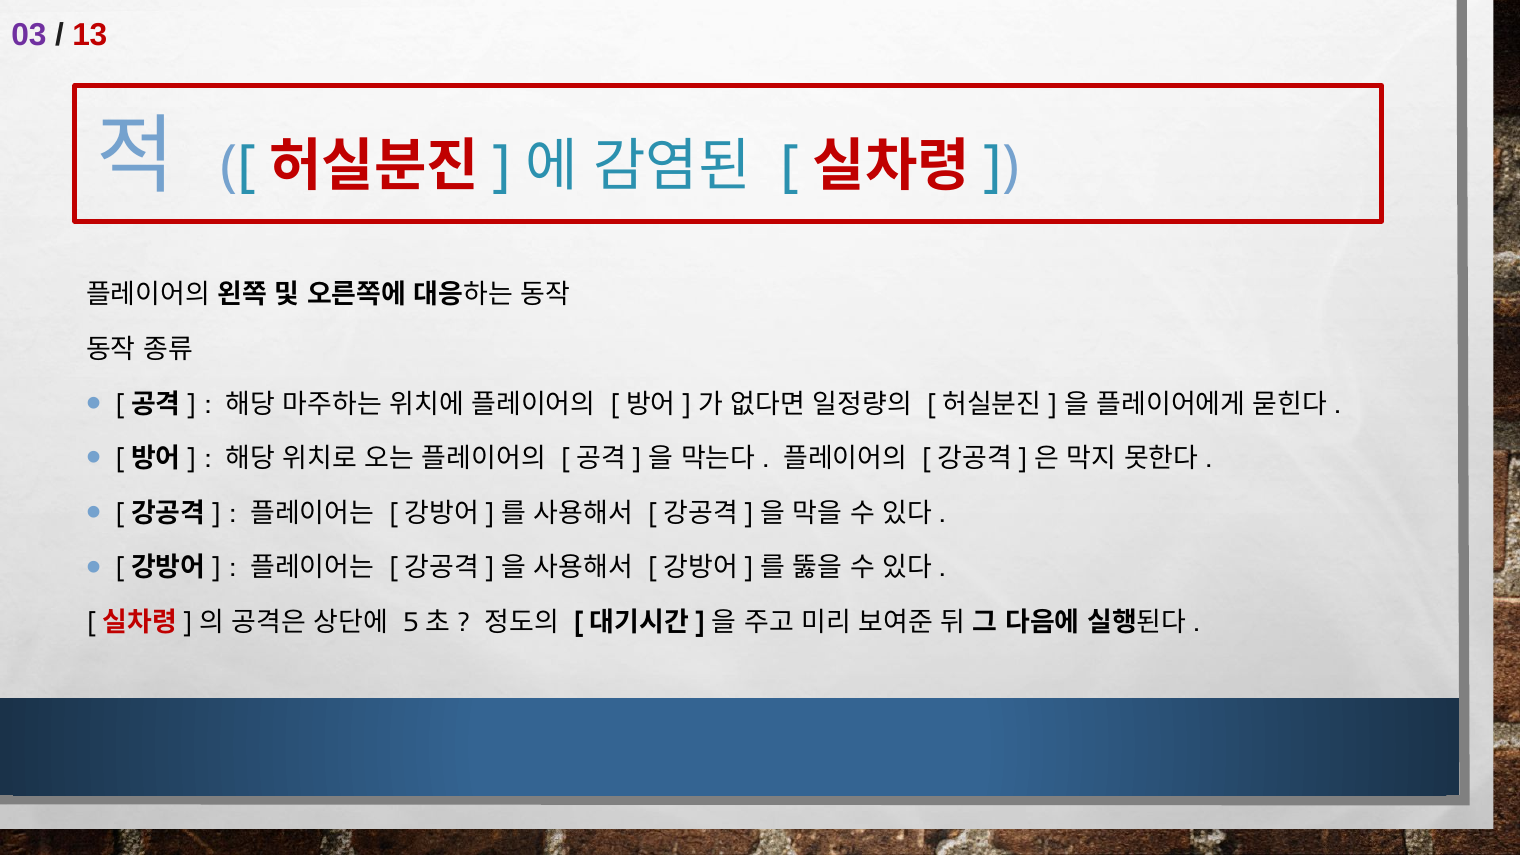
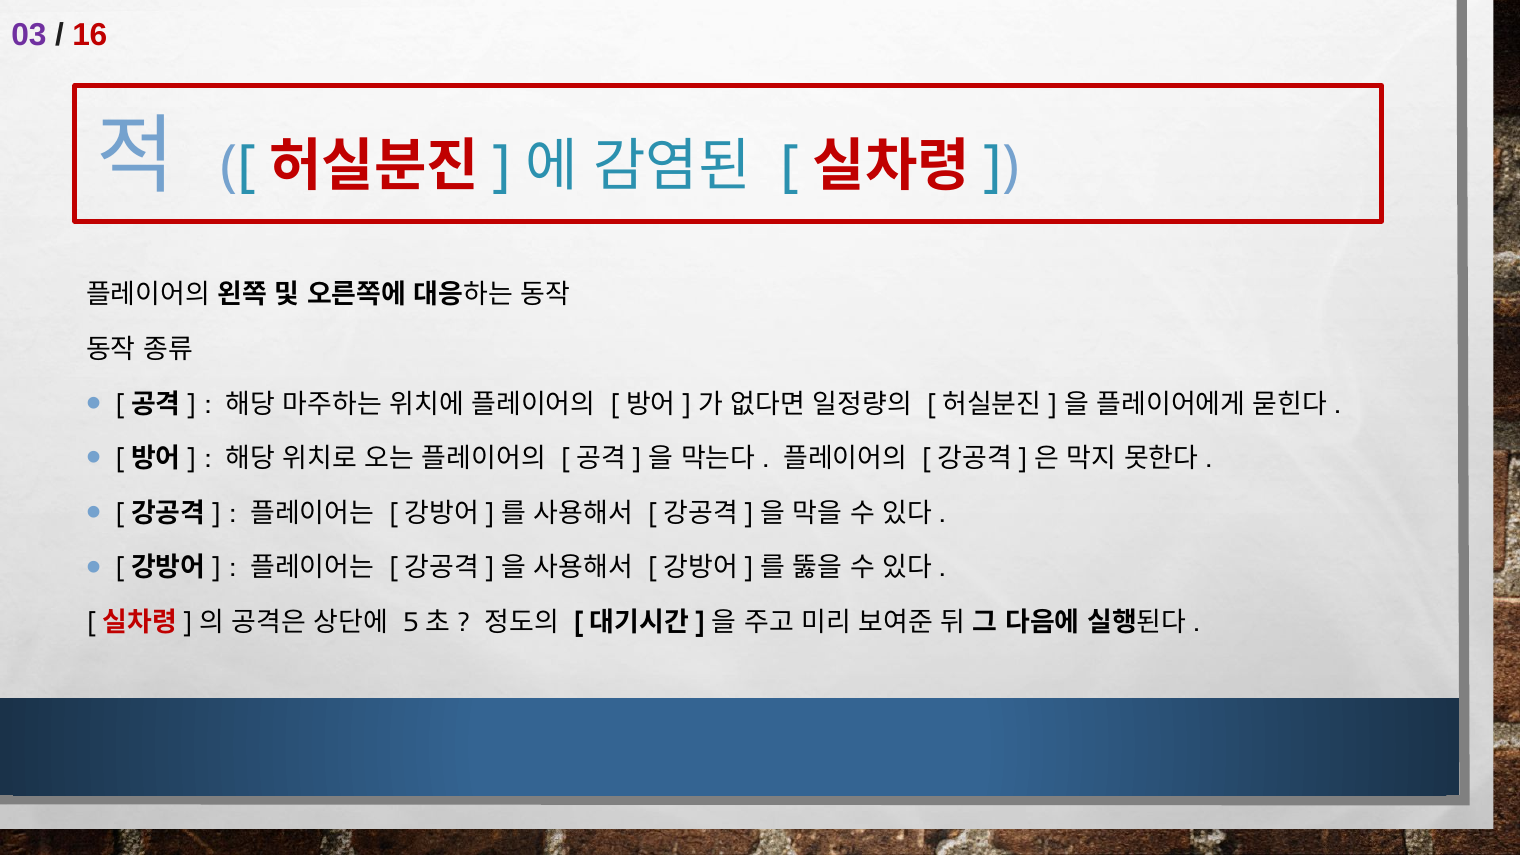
13: 13 -> 16
